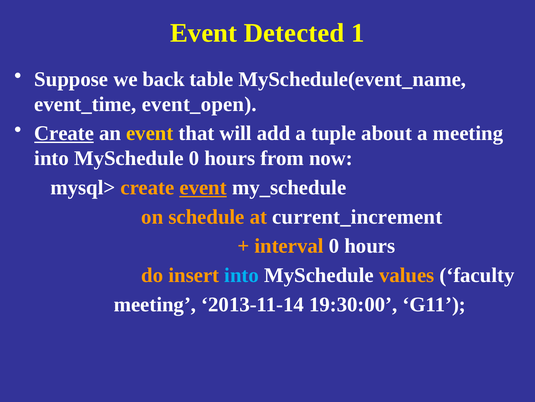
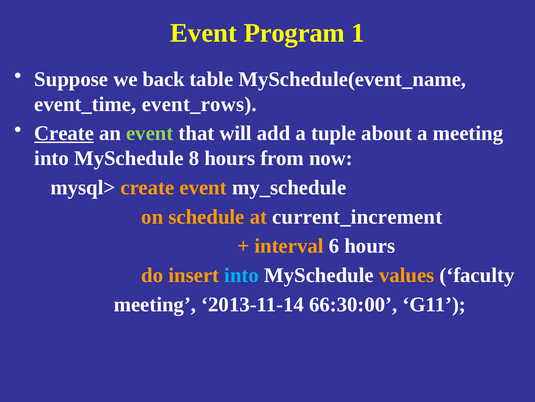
Detected: Detected -> Program
event_open: event_open -> event_rows
event at (150, 133) colour: yellow -> light green
MySchedule 0: 0 -> 8
event at (203, 187) underline: present -> none
interval 0: 0 -> 6
19:30:00: 19:30:00 -> 66:30:00
